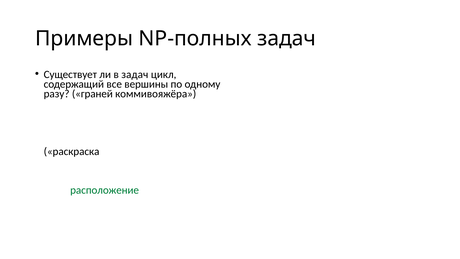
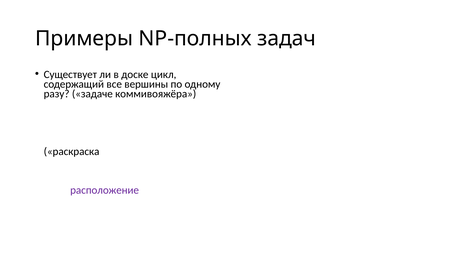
в задач: задач -> доске
граней: граней -> задаче
расположение colour: green -> purple
